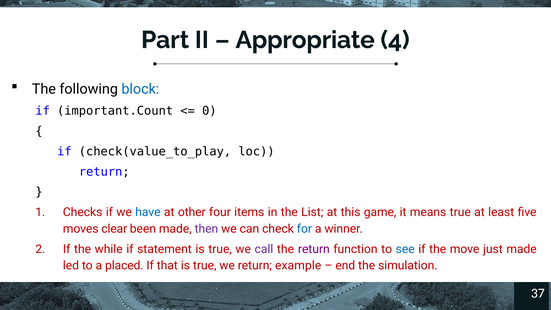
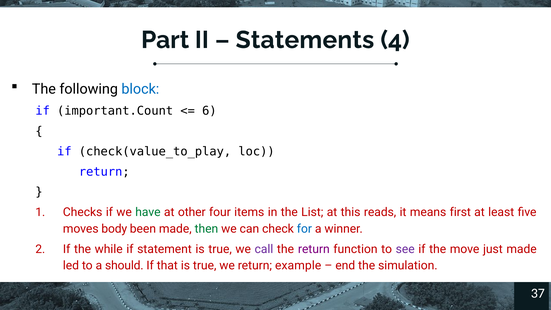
Appropriate: Appropriate -> Statements
0: 0 -> 6
have colour: blue -> green
game: game -> reads
means true: true -> first
clear: clear -> body
then colour: purple -> green
see colour: blue -> purple
placed: placed -> should
